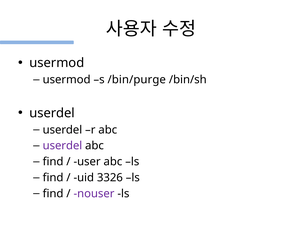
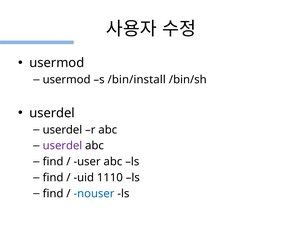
/bin/purge: /bin/purge -> /bin/install
3326: 3326 -> 1110
nouser colour: purple -> blue
